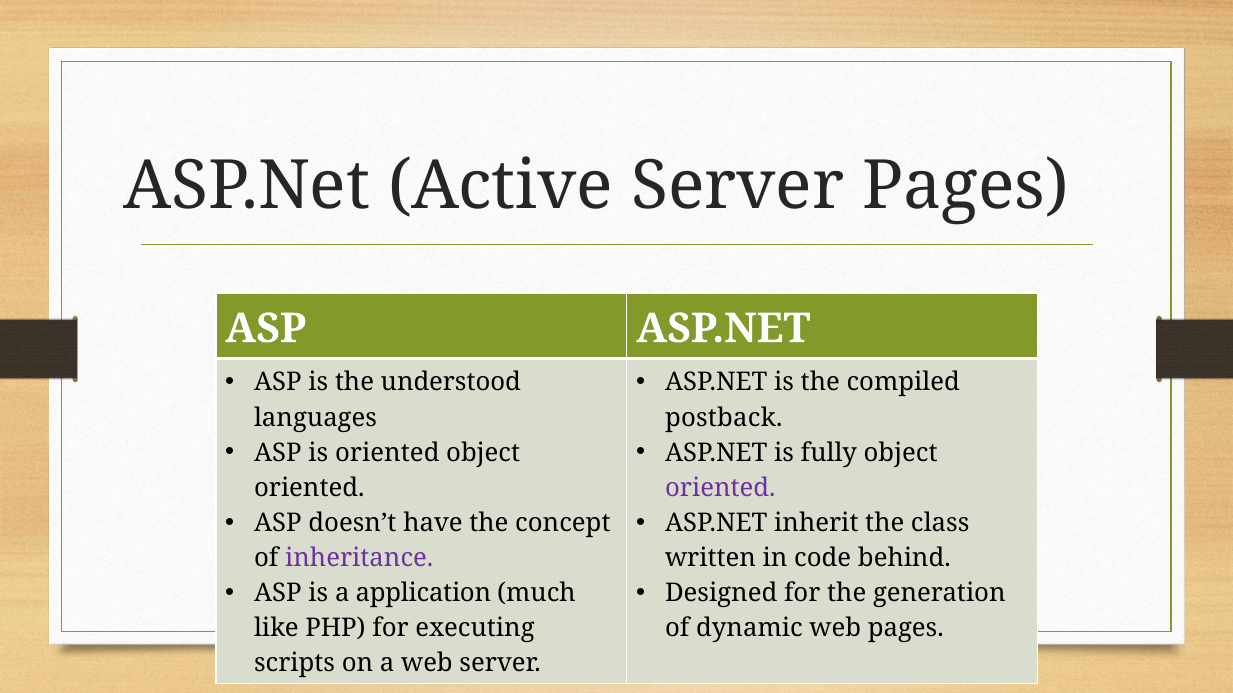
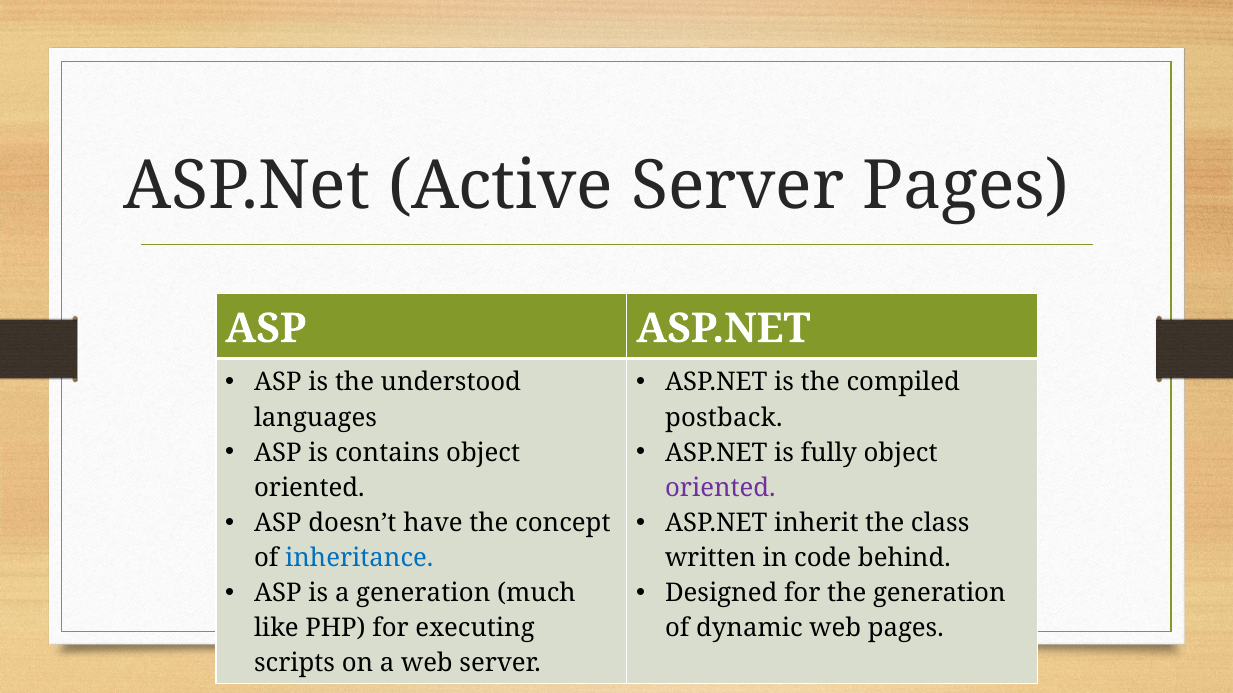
is oriented: oriented -> contains
inheritance colour: purple -> blue
a application: application -> generation
